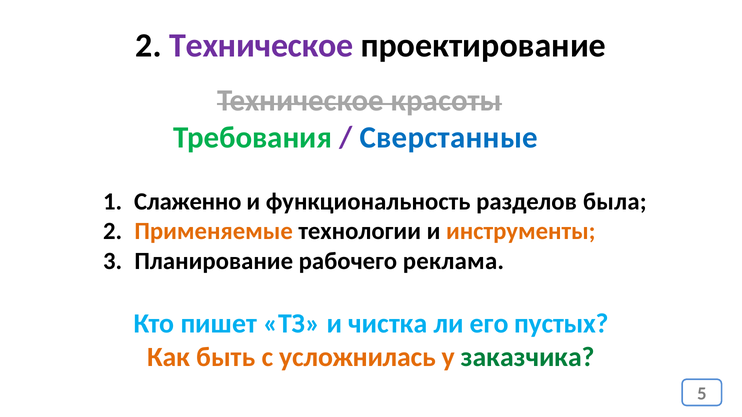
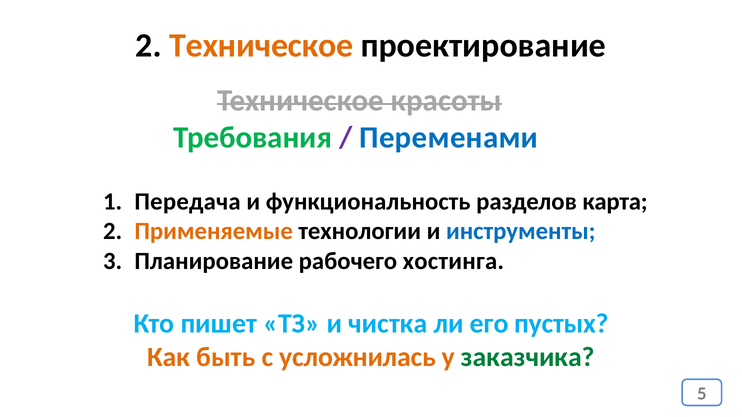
Техническое at (261, 46) colour: purple -> orange
Сверстанные: Сверстанные -> Переменами
Слаженно: Слаженно -> Передача
была: была -> карта
инструменты colour: orange -> blue
реклама: реклама -> хостинга
